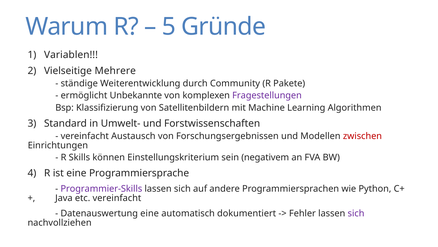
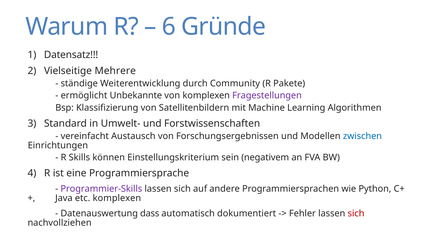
5: 5 -> 6
Variablen: Variablen -> Datensatz
zwischen colour: red -> blue
etc vereinfacht: vereinfacht -> komplexen
Datenauswertung eine: eine -> dass
sich at (356, 213) colour: purple -> red
